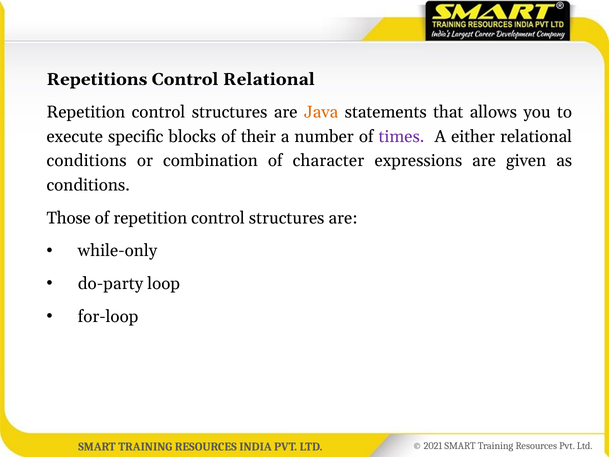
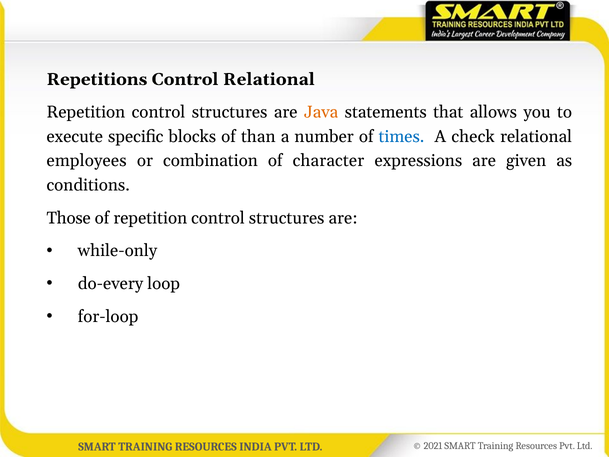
their: their -> than
times colour: purple -> blue
either: either -> check
conditions at (87, 161): conditions -> employees
do-party: do-party -> do-every
